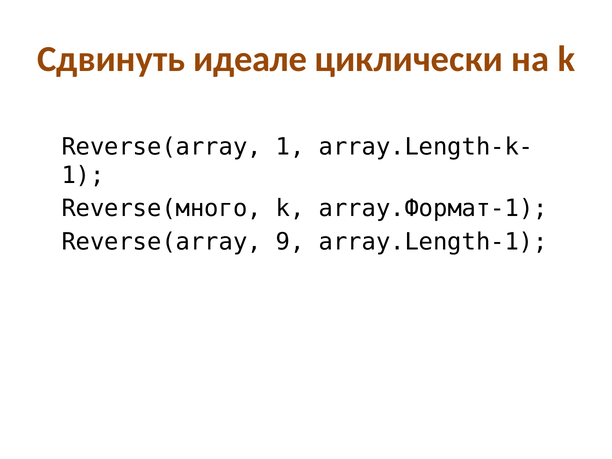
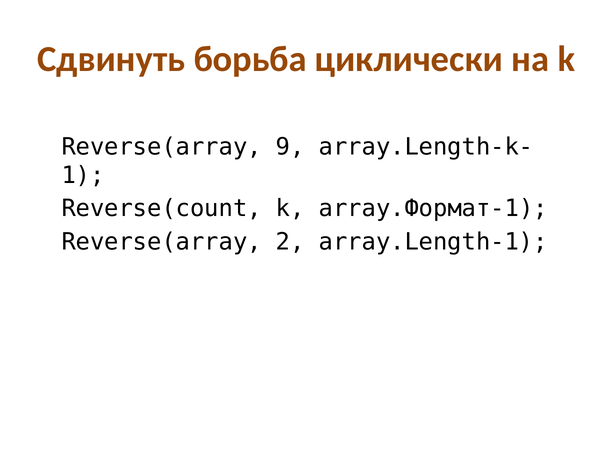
идеале: идеале -> борьба
Reverse(array 1: 1 -> 9
Reverse(много: Reverse(много -> Reverse(count
9: 9 -> 2
